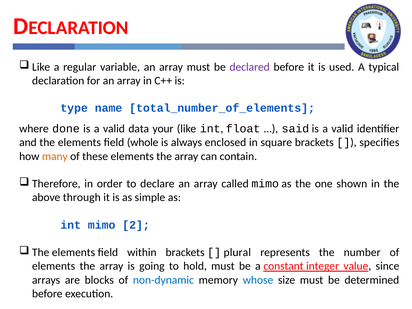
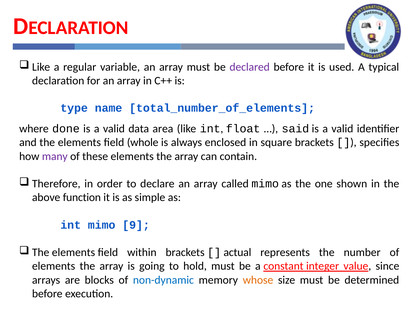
your: your -> area
many colour: orange -> purple
through: through -> function
2: 2 -> 9
plural: plural -> actual
whose colour: blue -> orange
